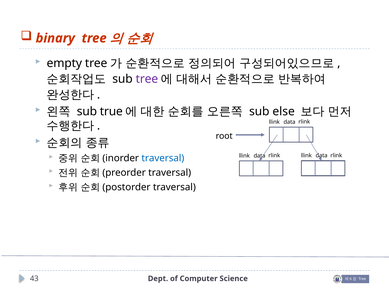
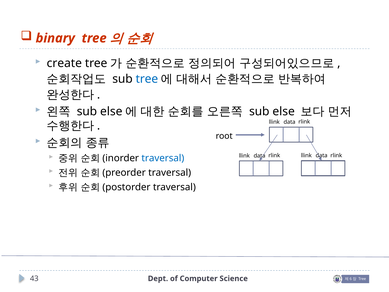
empty: empty -> create
tree at (147, 79) colour: purple -> blue
true at (111, 111): true -> else
